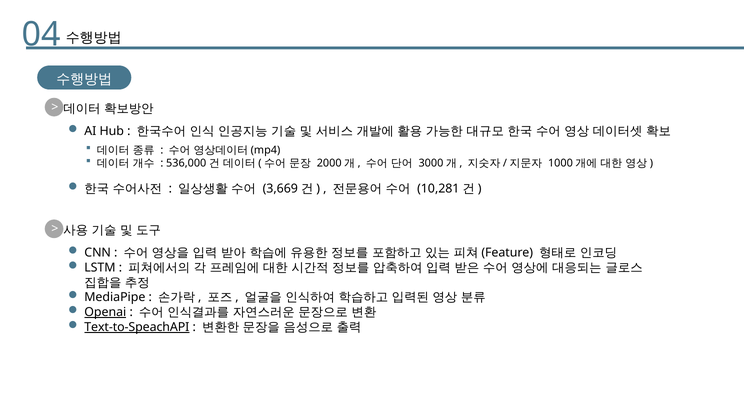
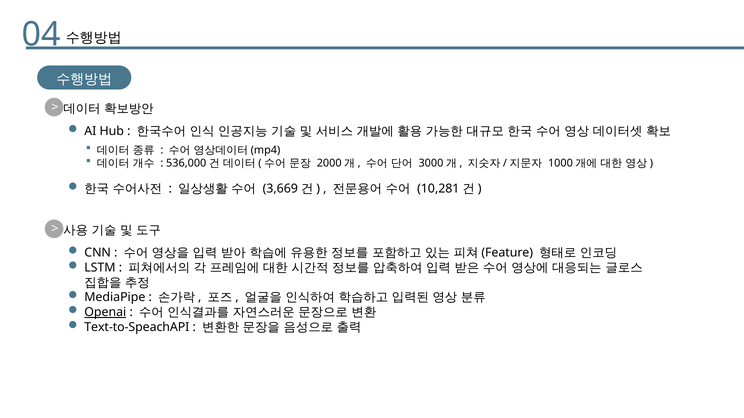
Text-to-SpeachAPI underline: present -> none
